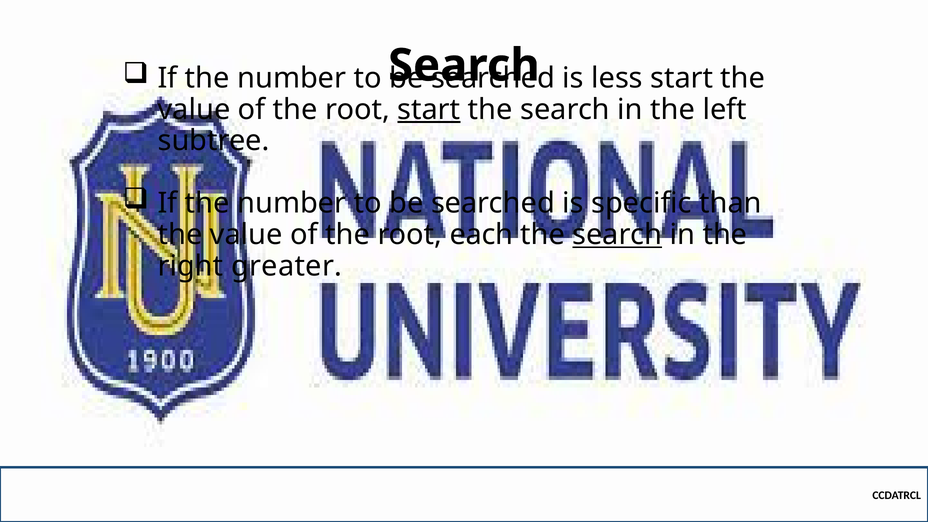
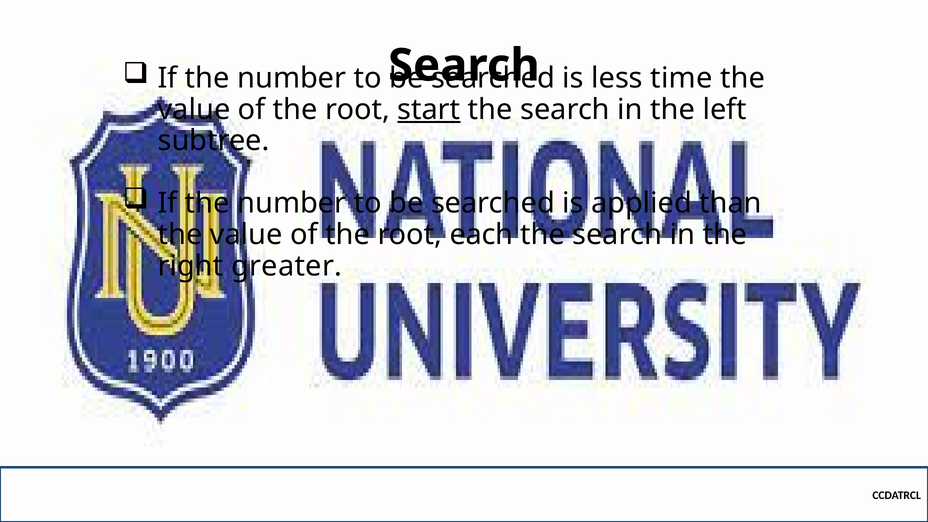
less start: start -> time
specific: specific -> applied
search at (617, 235) underline: present -> none
